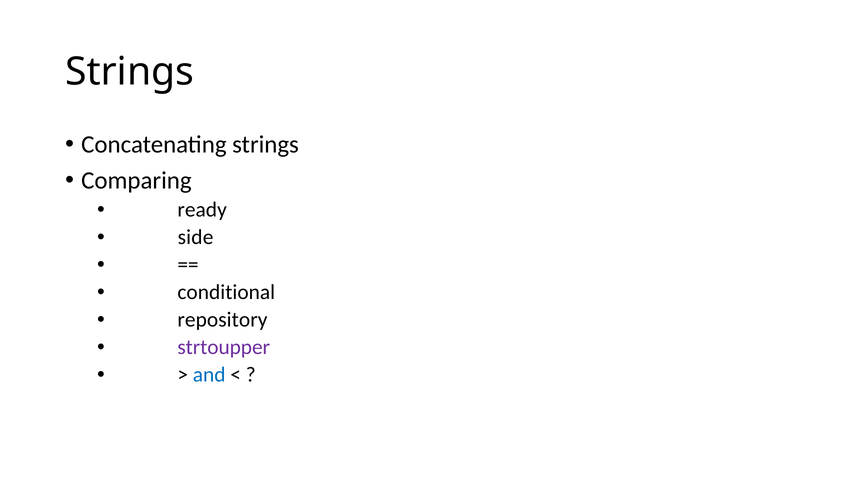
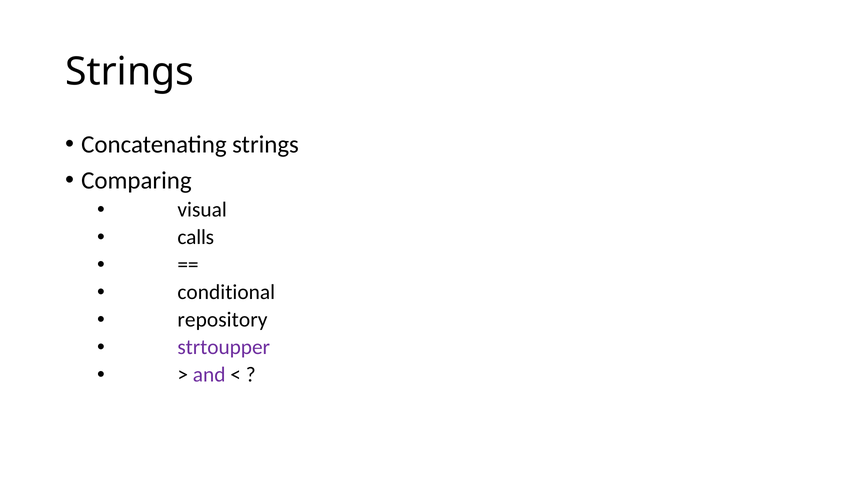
ready: ready -> visual
side: side -> calls
and colour: blue -> purple
